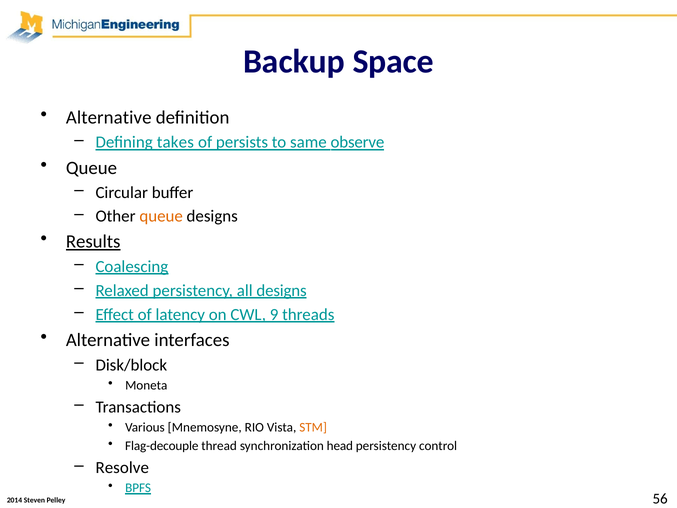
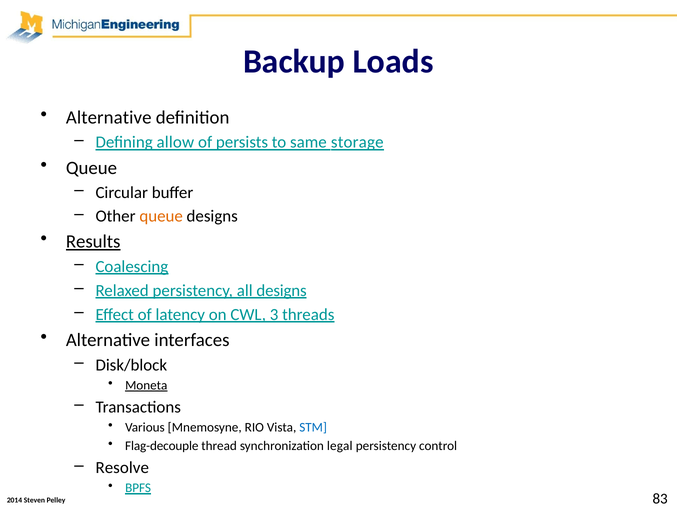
Space: Space -> Loads
takes: takes -> allow
observe: observe -> storage
9: 9 -> 3
Moneta underline: none -> present
STM colour: orange -> blue
head: head -> legal
56: 56 -> 83
